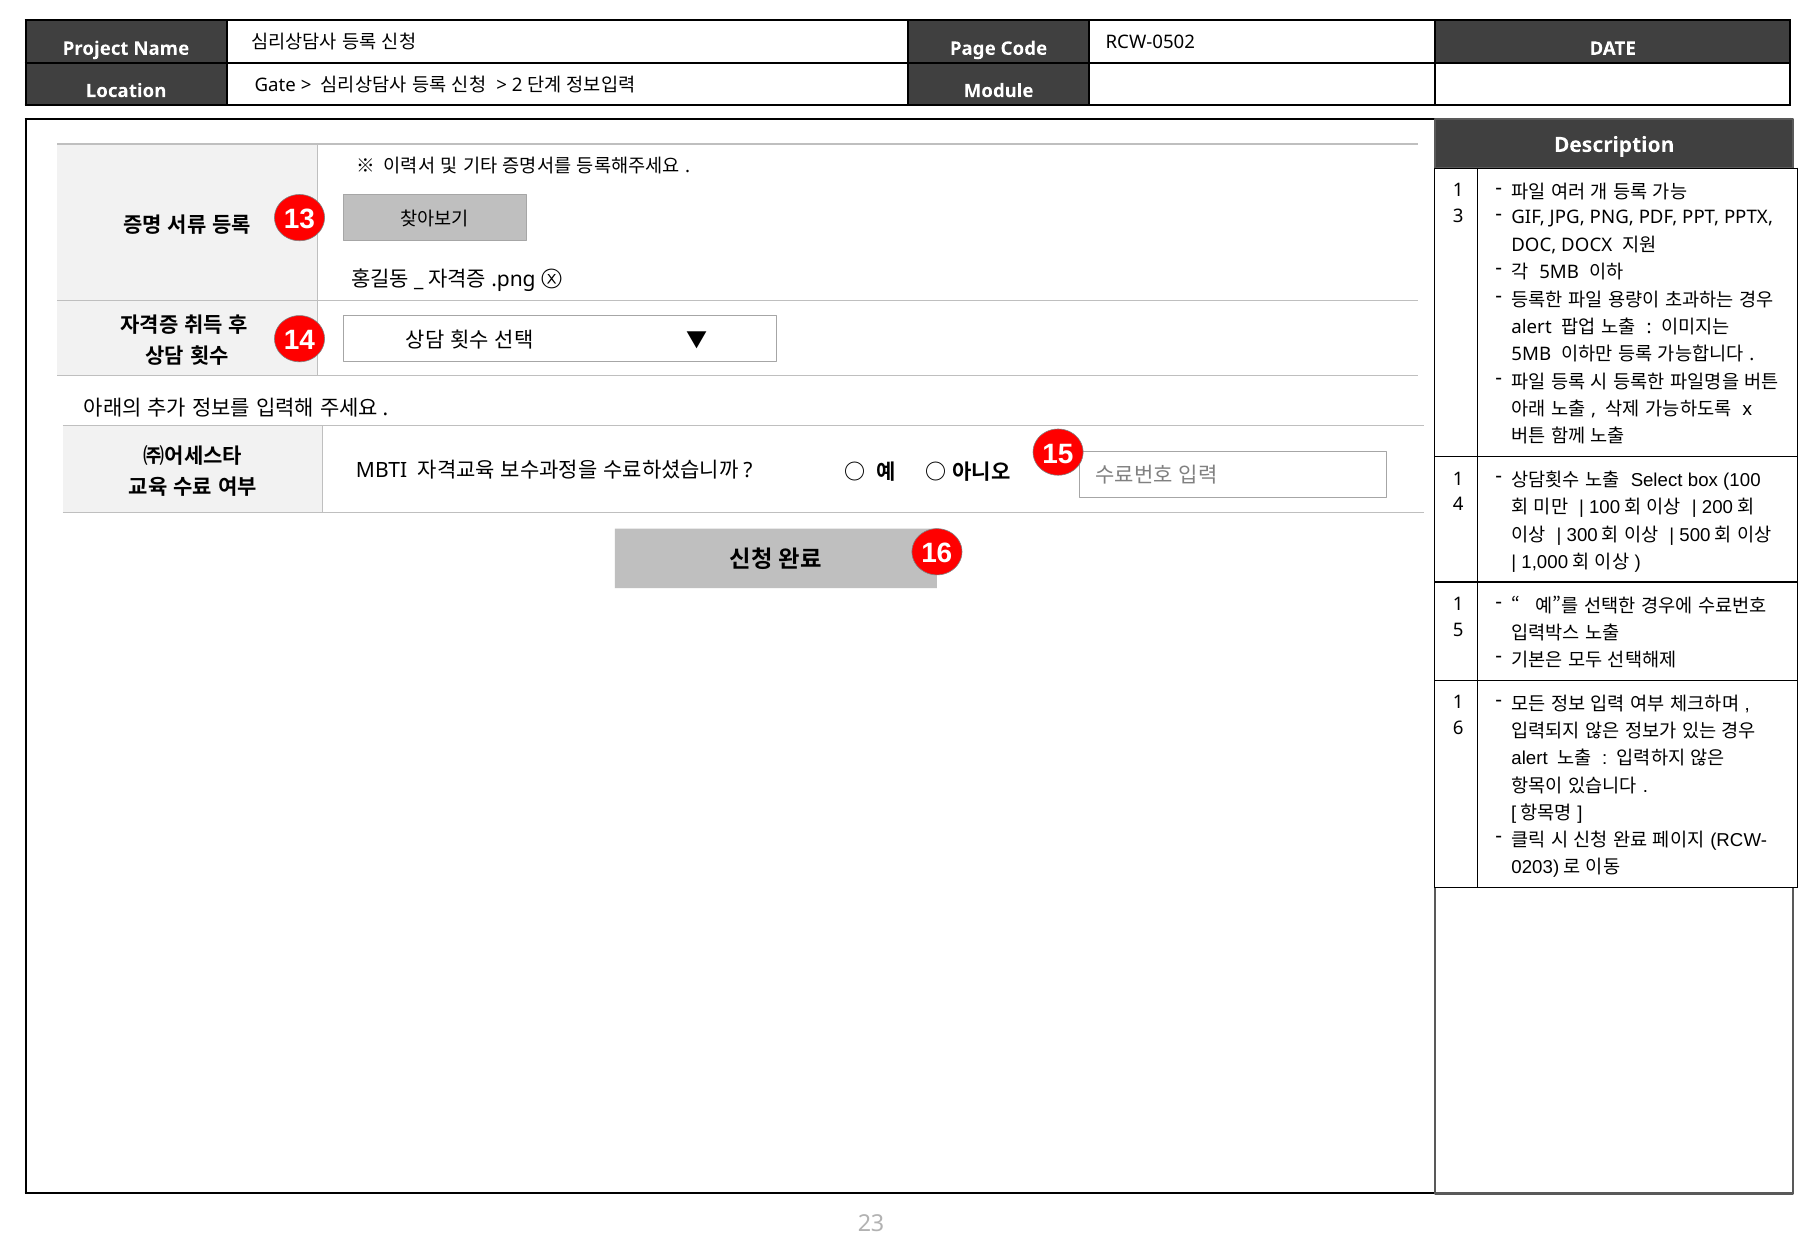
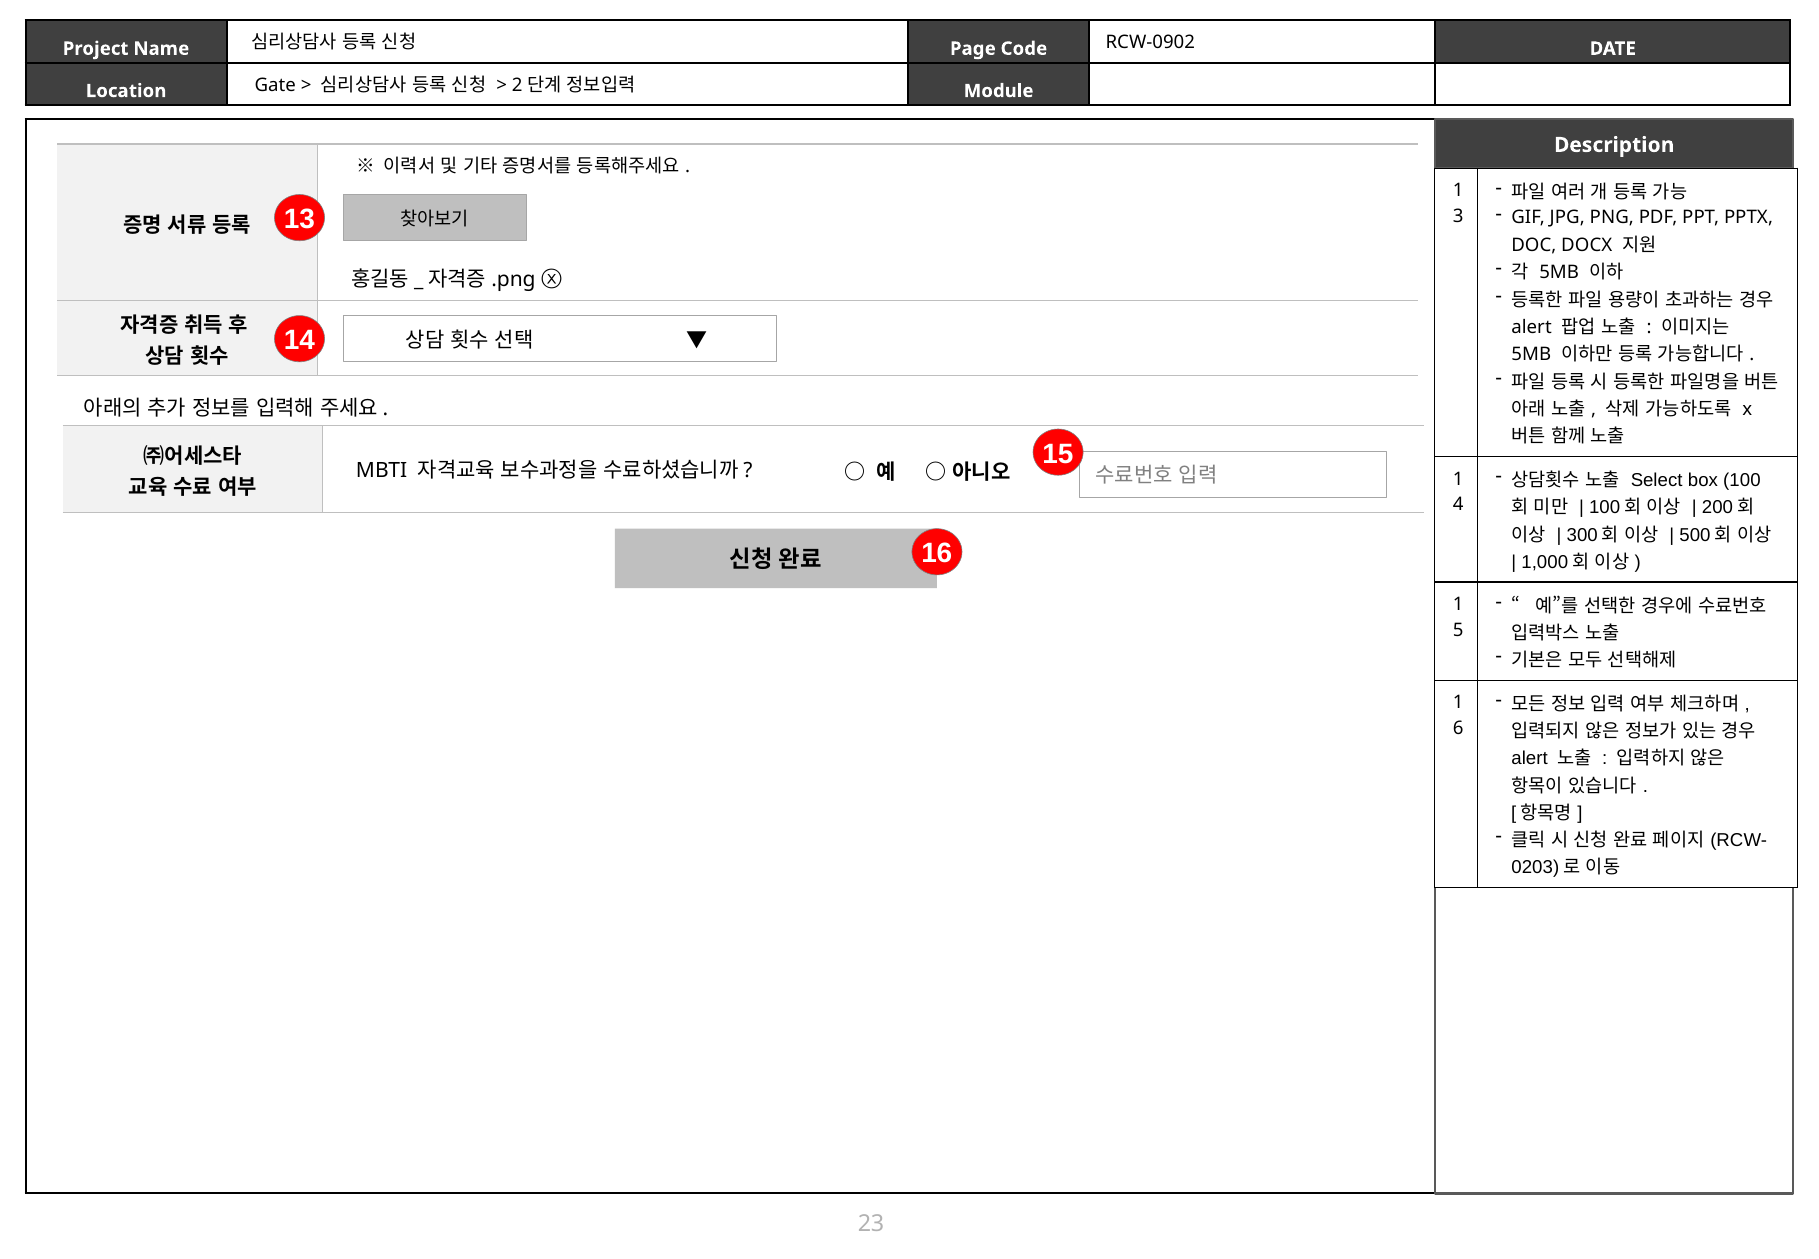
RCW-0502: RCW-0502 -> RCW-0902
